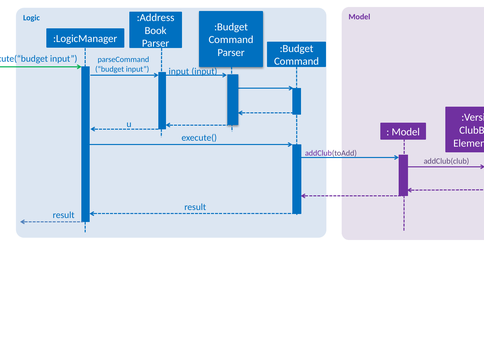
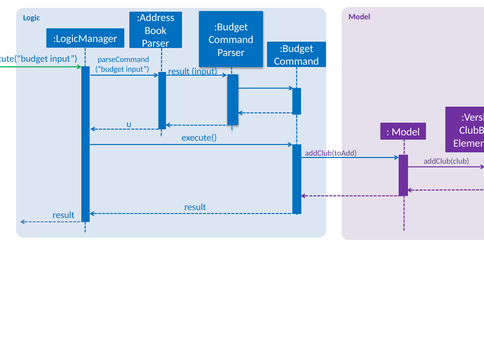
input at (179, 71): input -> result
